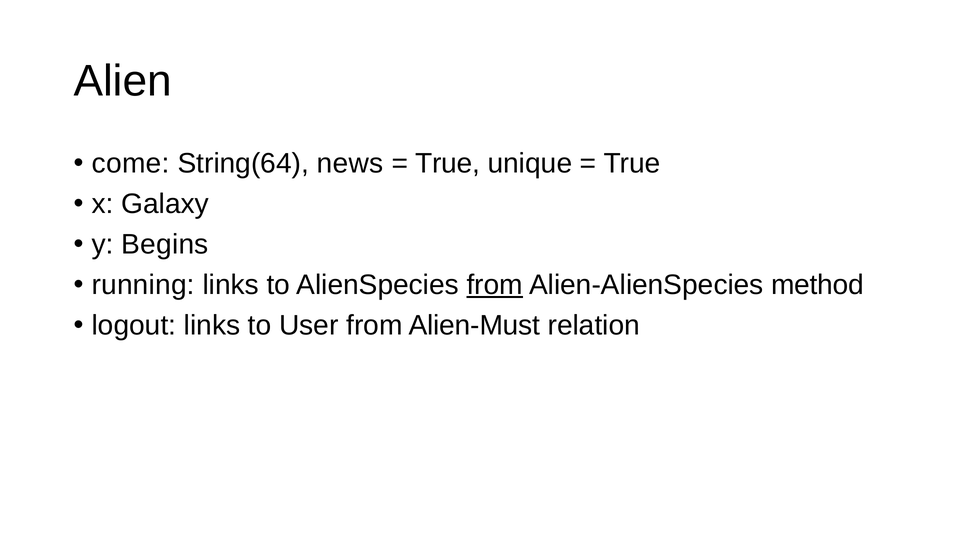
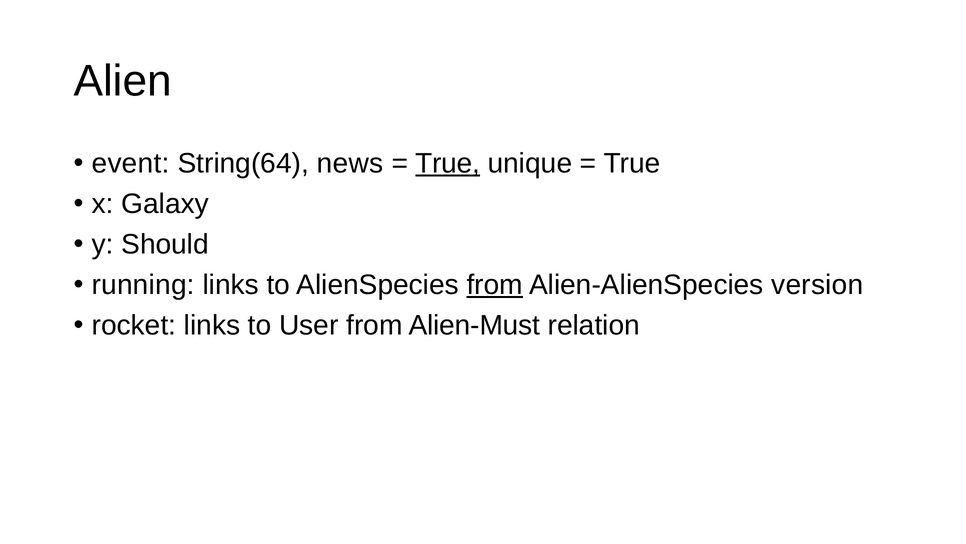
come: come -> event
True at (448, 163) underline: none -> present
Begins: Begins -> Should
method: method -> version
logout: logout -> rocket
